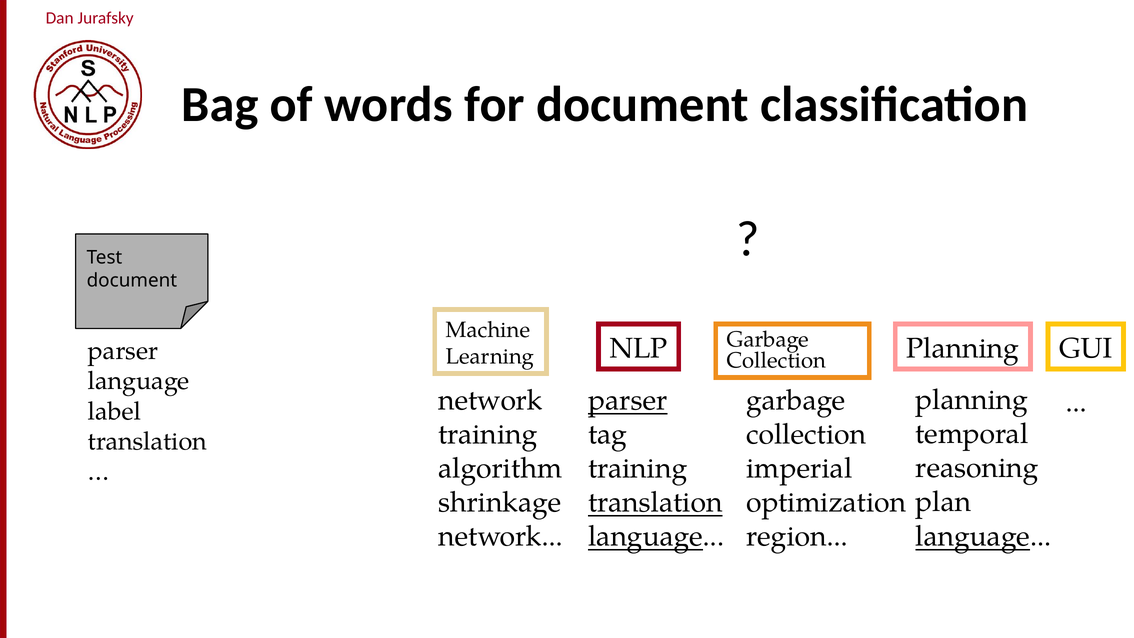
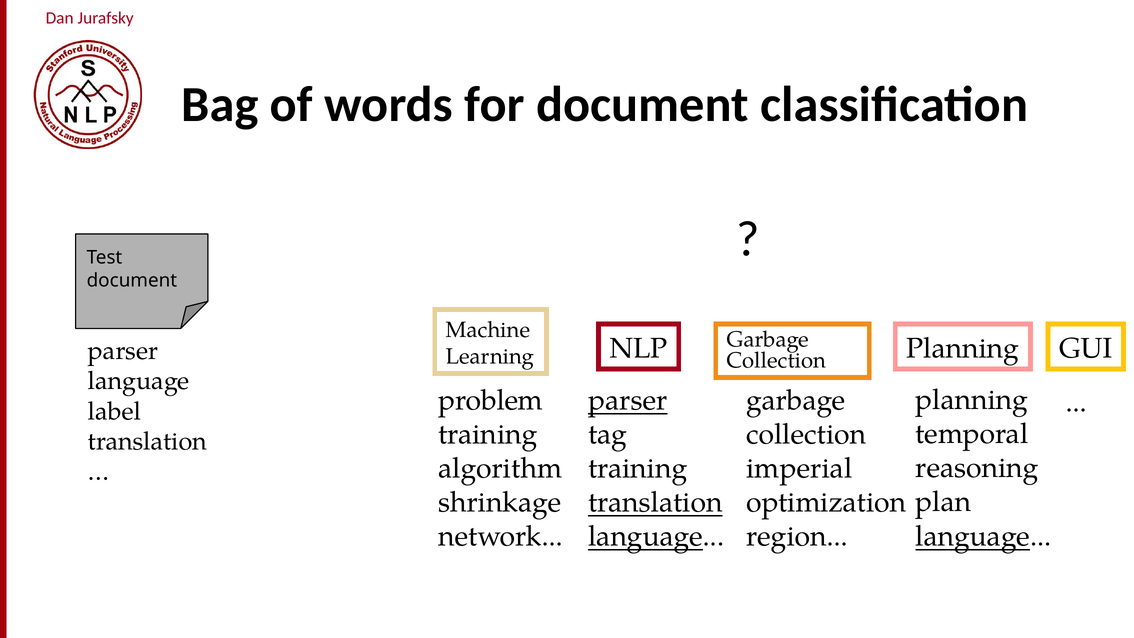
network at (490, 400): network -> problem
